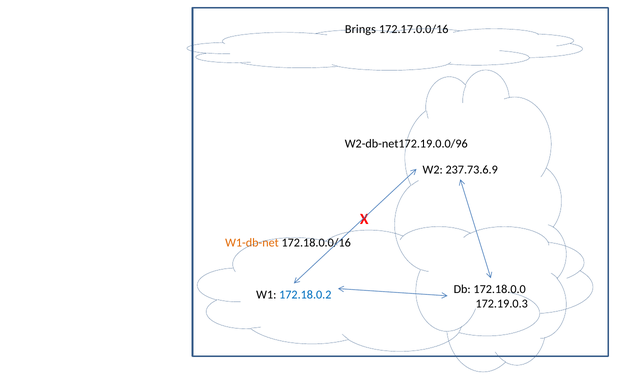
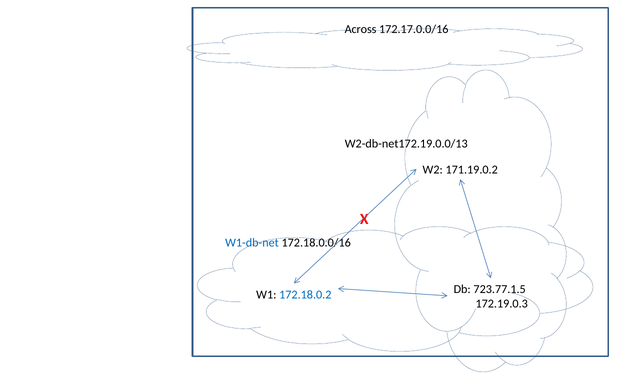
Brings: Brings -> Across
W2-db-net172.19.0.0/96: W2-db-net172.19.0.0/96 -> W2-db-net172.19.0.0/13
237.73.6.9: 237.73.6.9 -> 171.19.0.2
W1-db-net colour: orange -> blue
172.18.0.0: 172.18.0.0 -> 723.77.1.5
